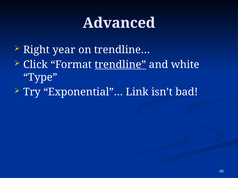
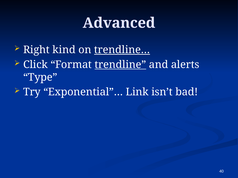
year: year -> kind
trendline… underline: none -> present
white: white -> alerts
